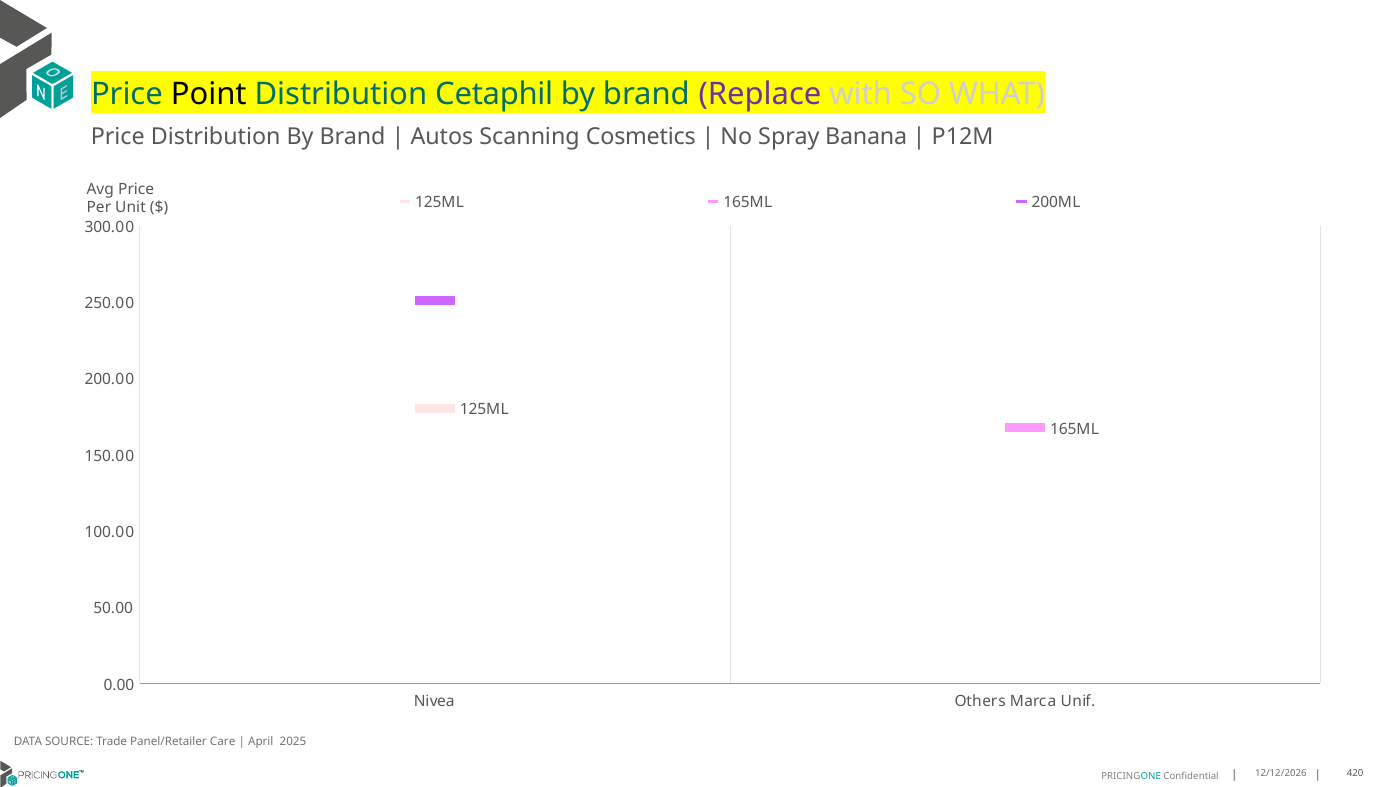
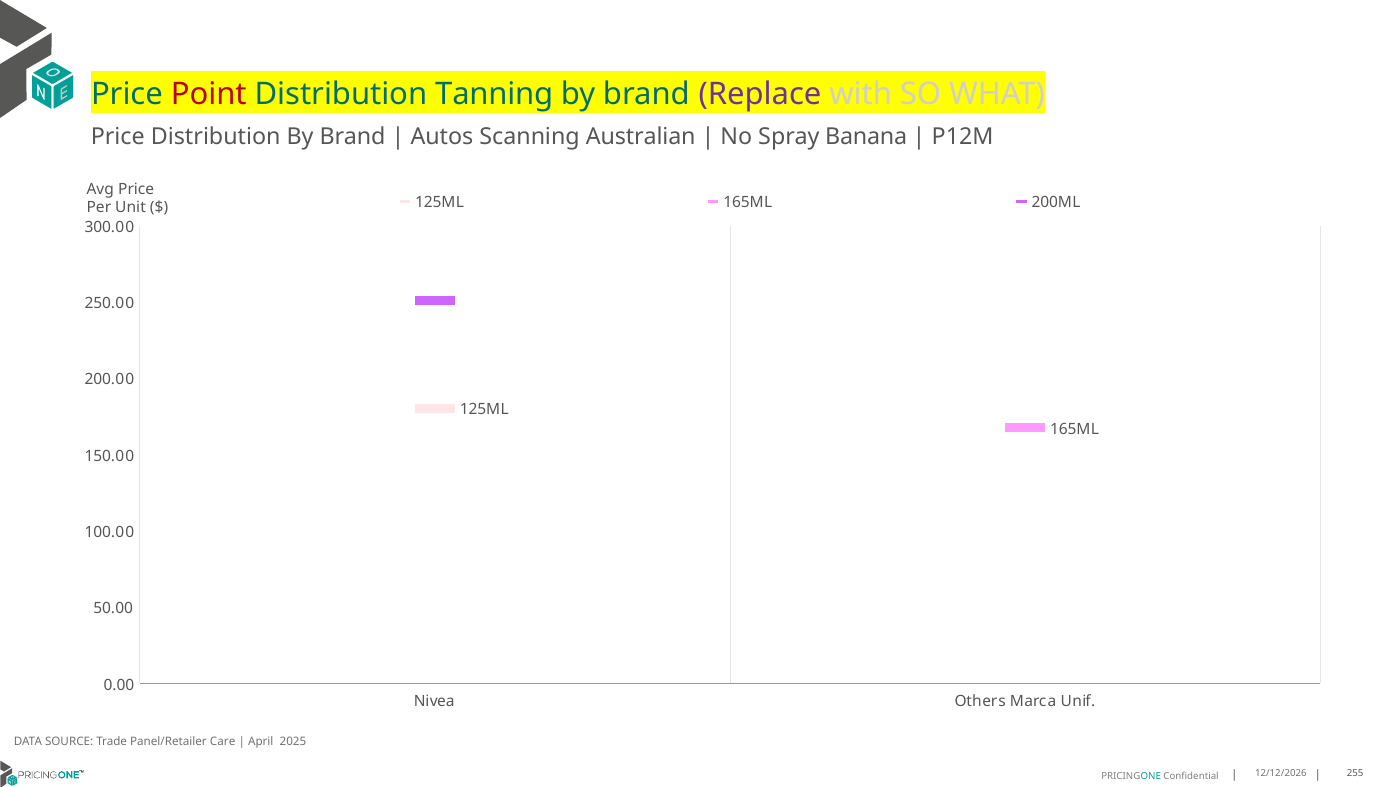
Point colour: black -> red
Cetaphil: Cetaphil -> Tanning
Cosmetics: Cosmetics -> Australian
420: 420 -> 255
